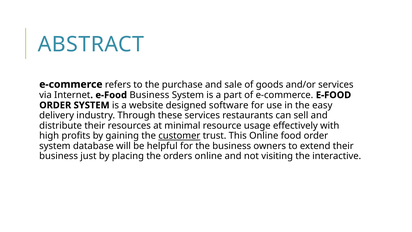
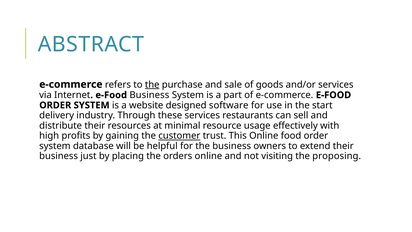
the at (152, 85) underline: none -> present
easy: easy -> start
interactive: interactive -> proposing
